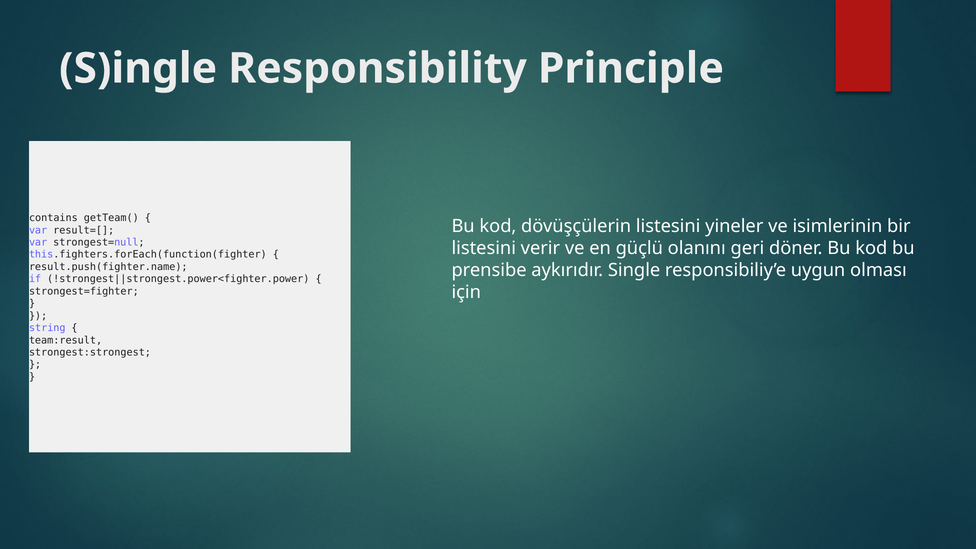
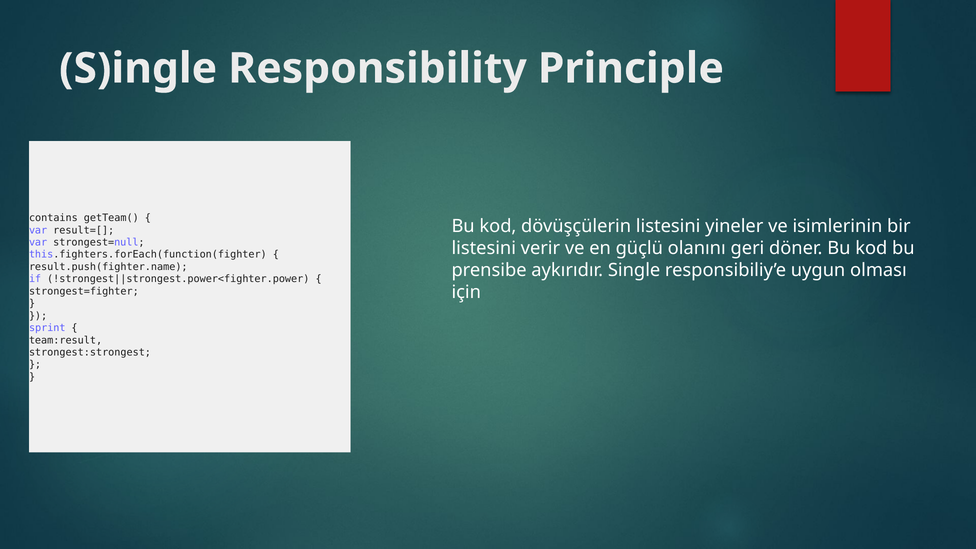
string: string -> sprint
